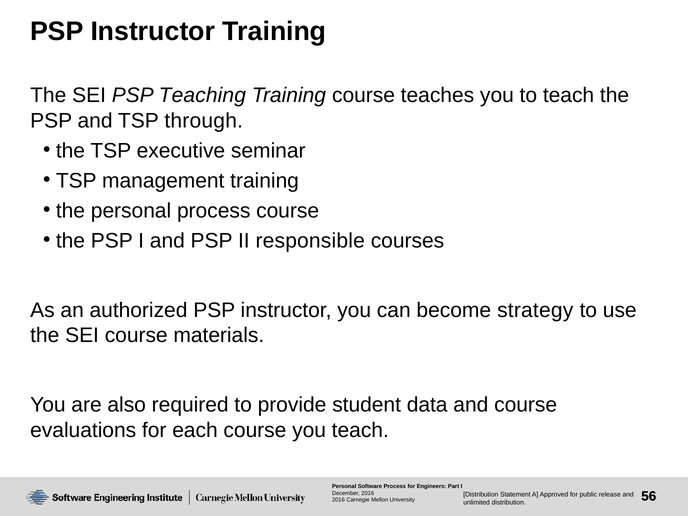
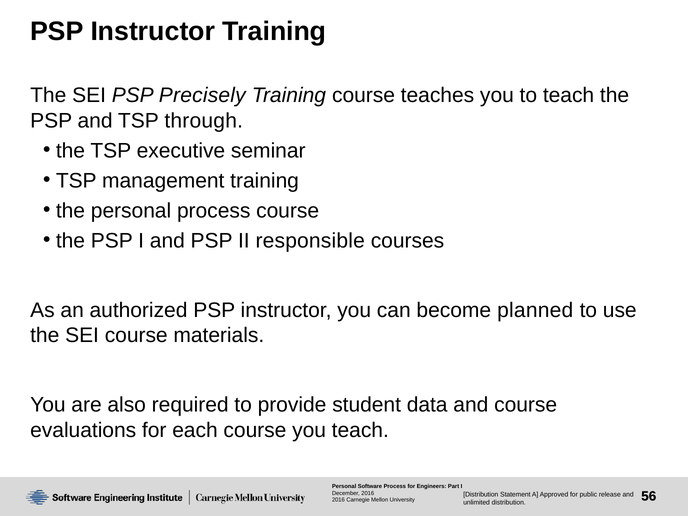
Teaching: Teaching -> Precisely
strategy: strategy -> planned
